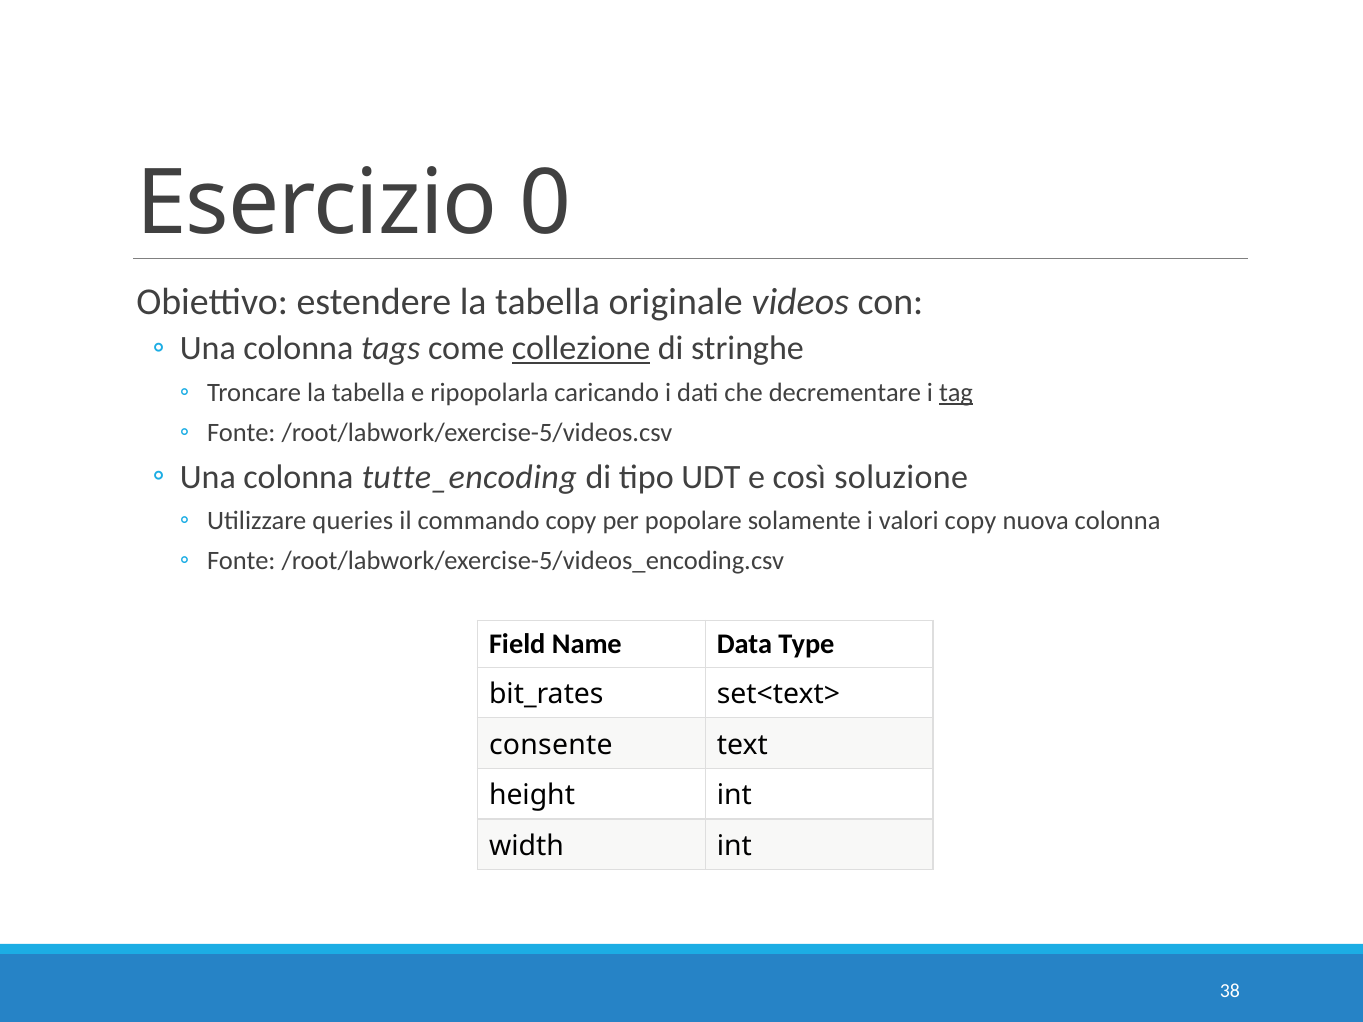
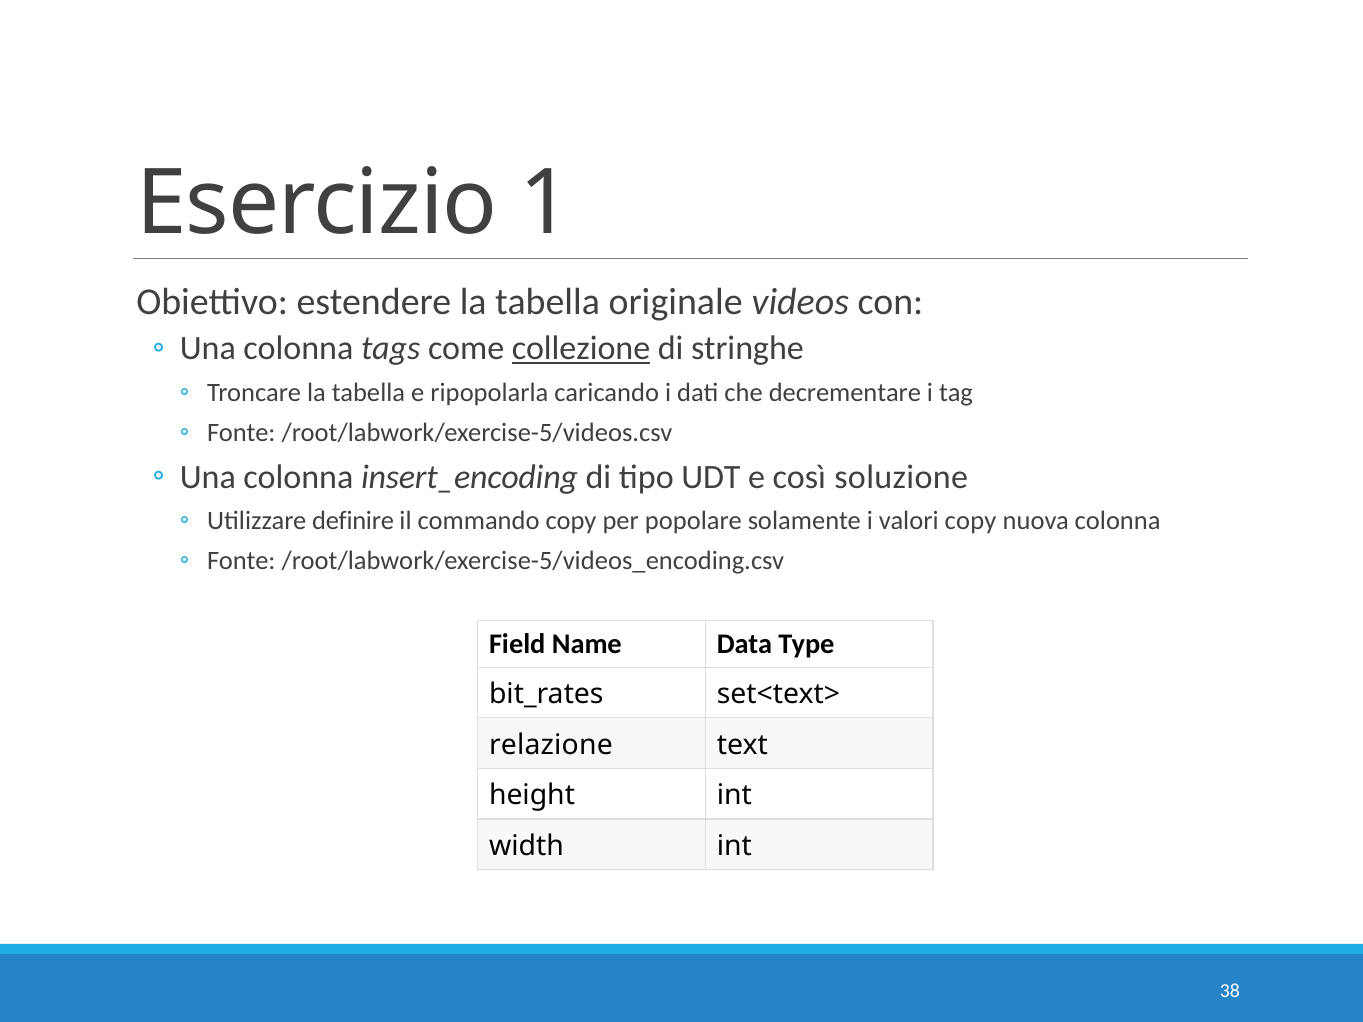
0: 0 -> 1
tag underline: present -> none
tutte_encoding: tutte_encoding -> insert_encoding
queries: queries -> definire
consente: consente -> relazione
